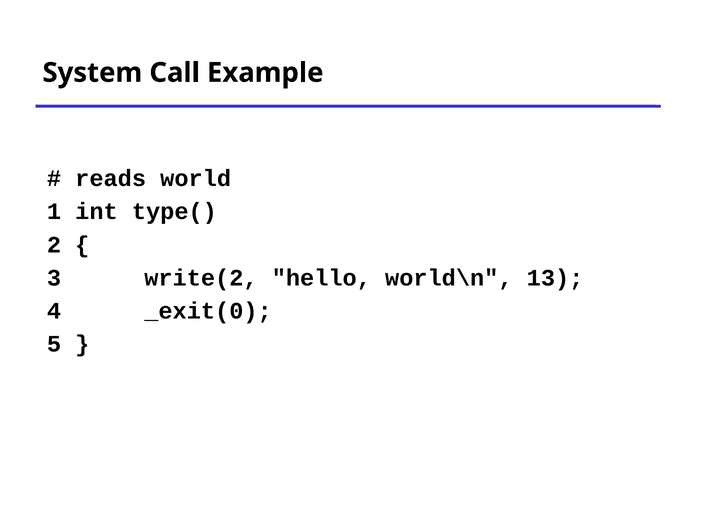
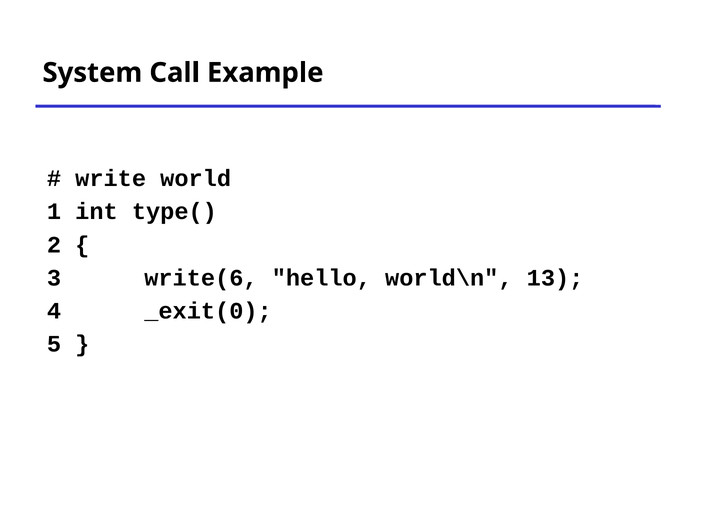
reads: reads -> write
write(2: write(2 -> write(6
